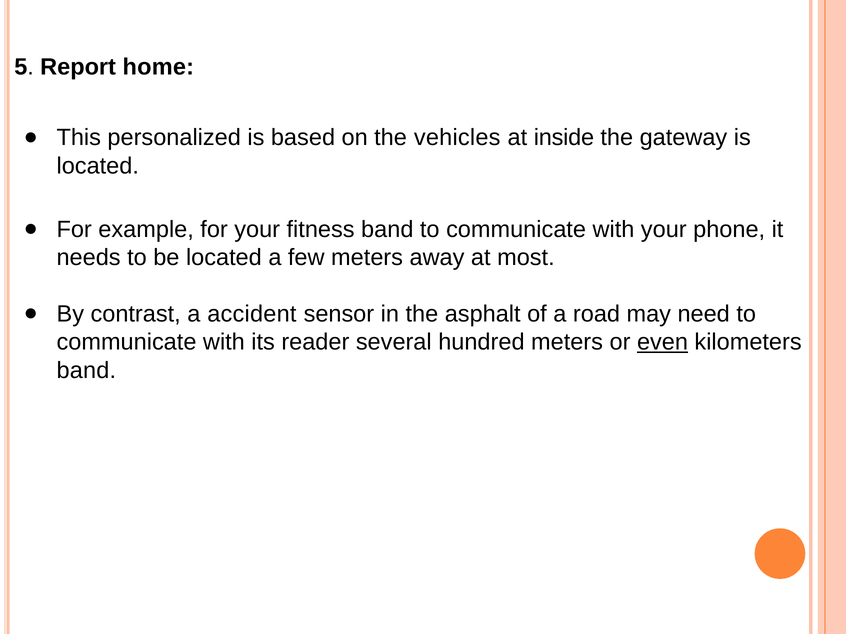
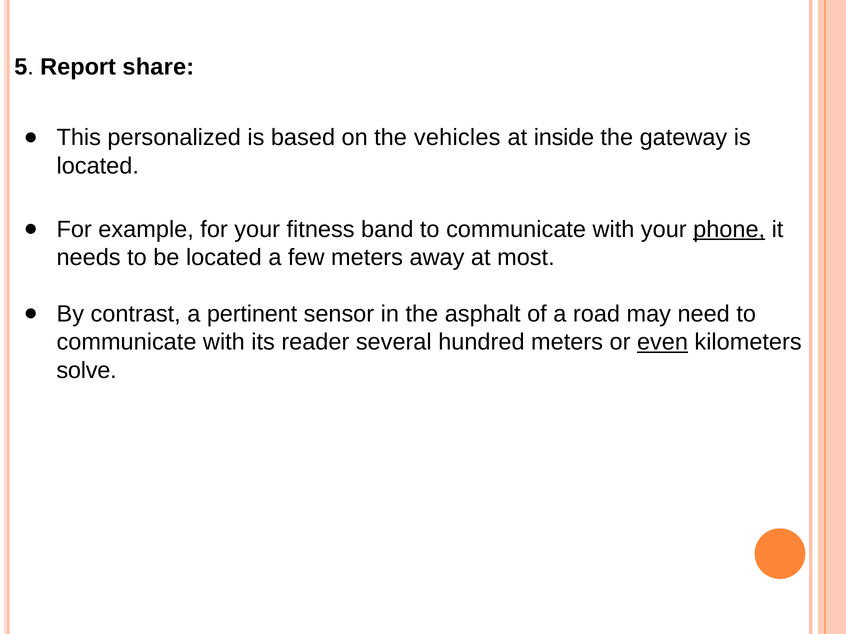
home: home -> share
phone underline: none -> present
accident: accident -> pertinent
band at (86, 371): band -> solve
